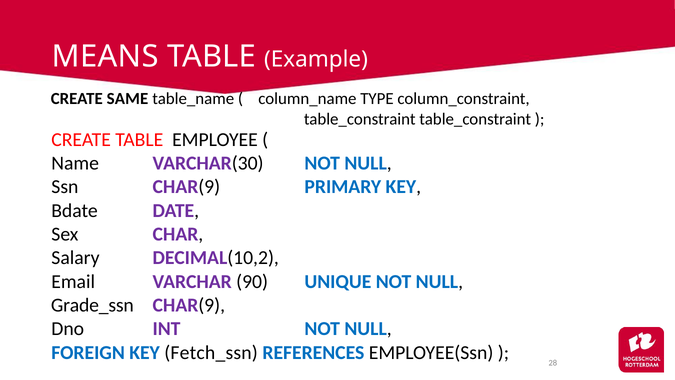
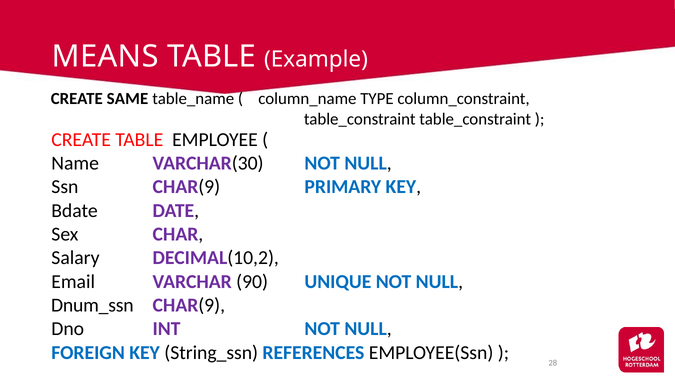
Grade_ssn: Grade_ssn -> Dnum_ssn
Fetch_ssn: Fetch_ssn -> String_ssn
